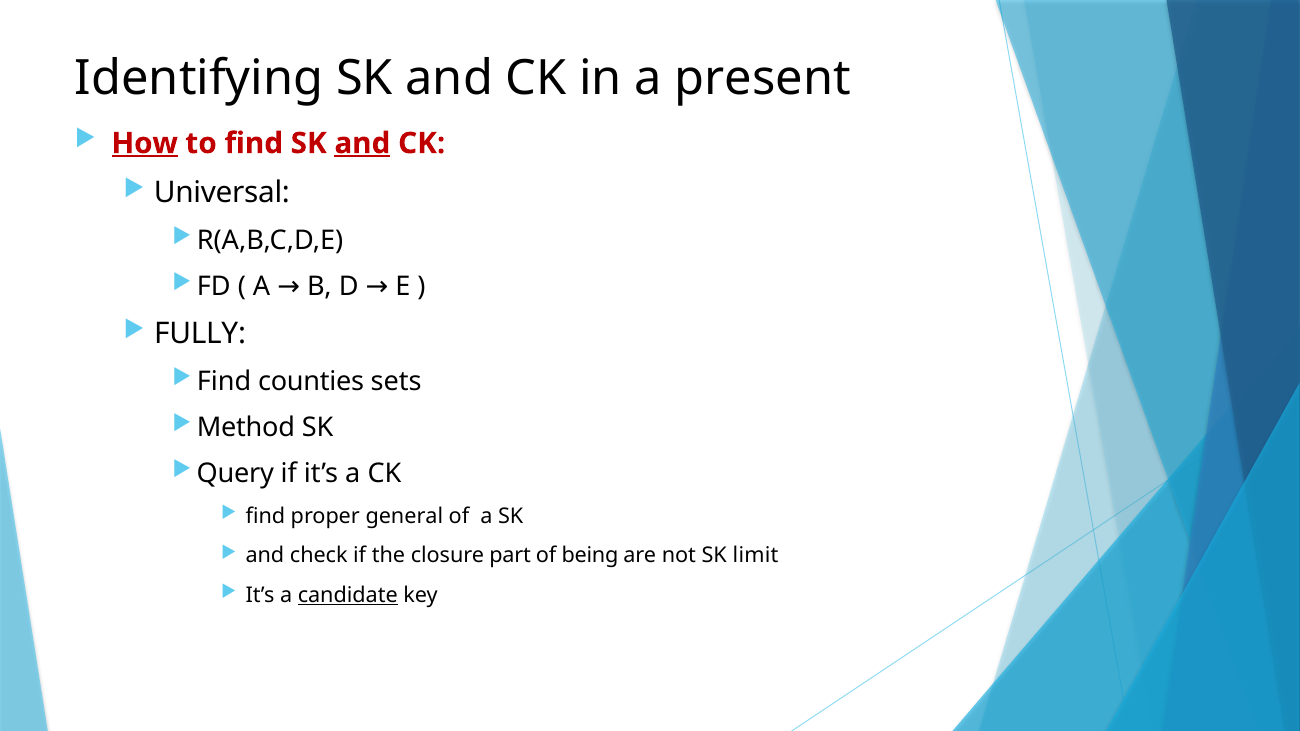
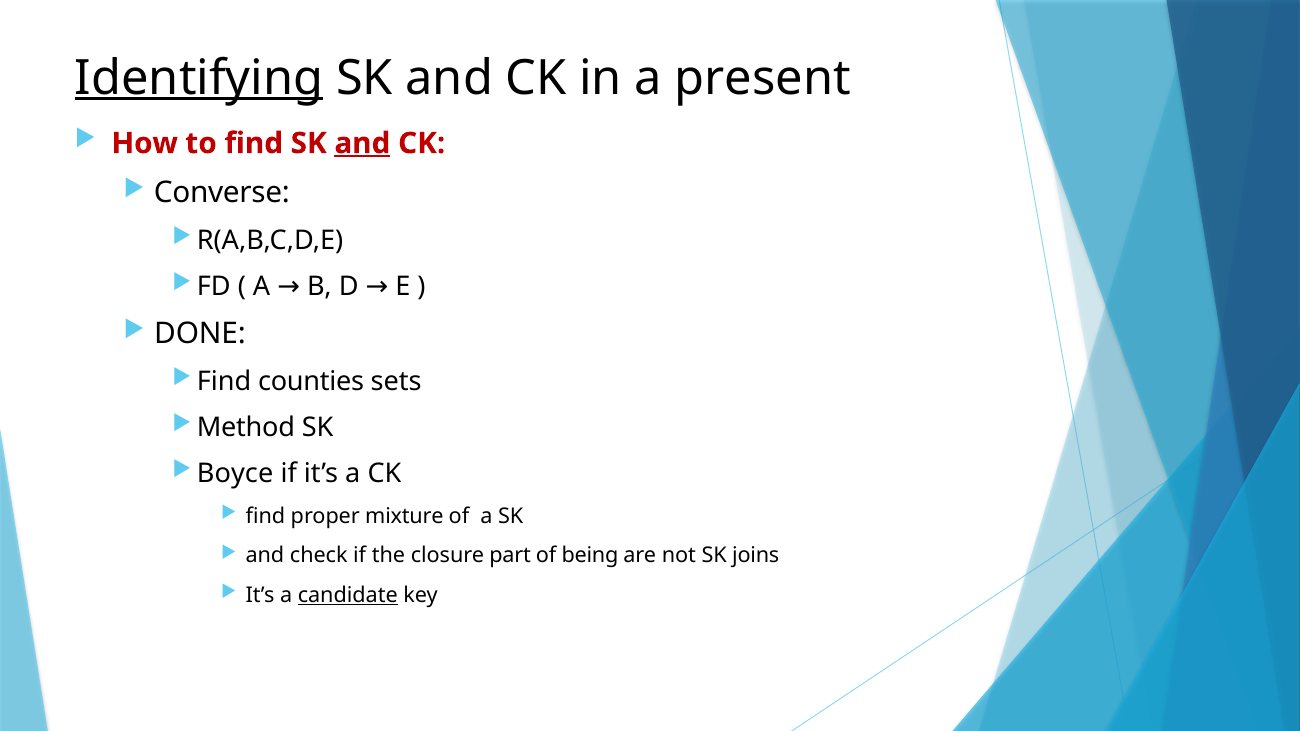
Identifying underline: none -> present
How underline: present -> none
Universal: Universal -> Converse
FULLY: FULLY -> DONE
Query: Query -> Boyce
general: general -> mixture
limit: limit -> joins
